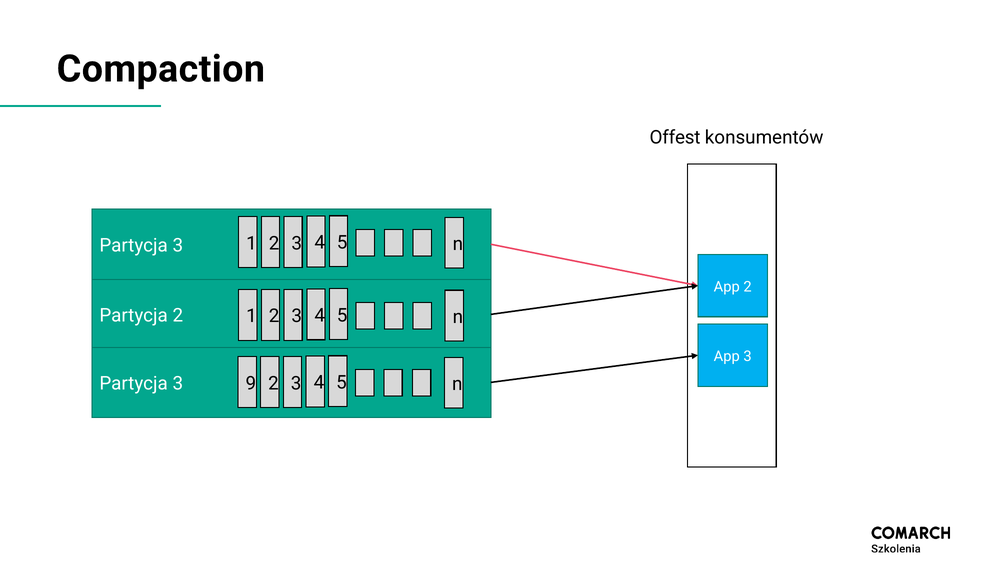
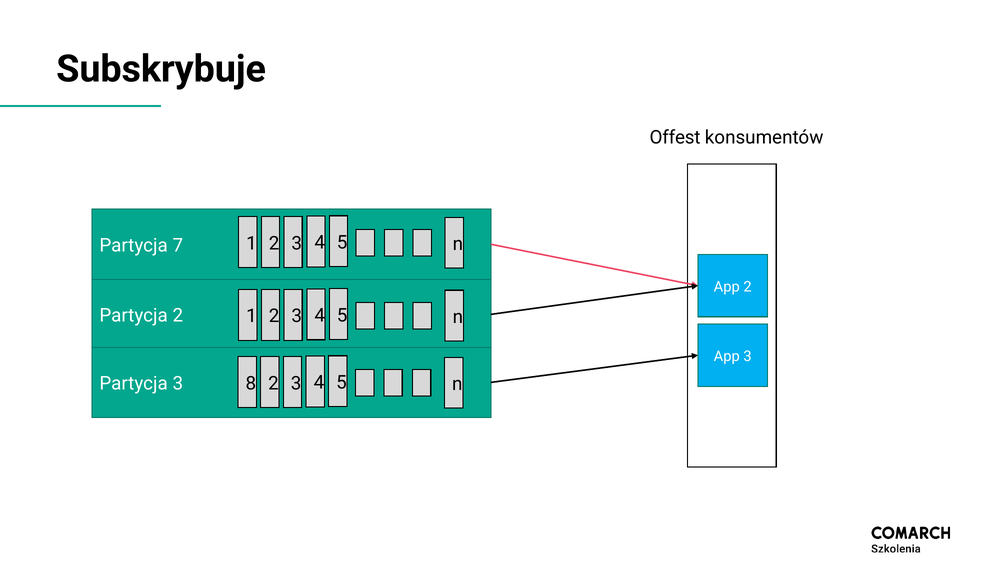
Compaction: Compaction -> Subskrybuje
3 at (178, 246): 3 -> 7
9: 9 -> 8
